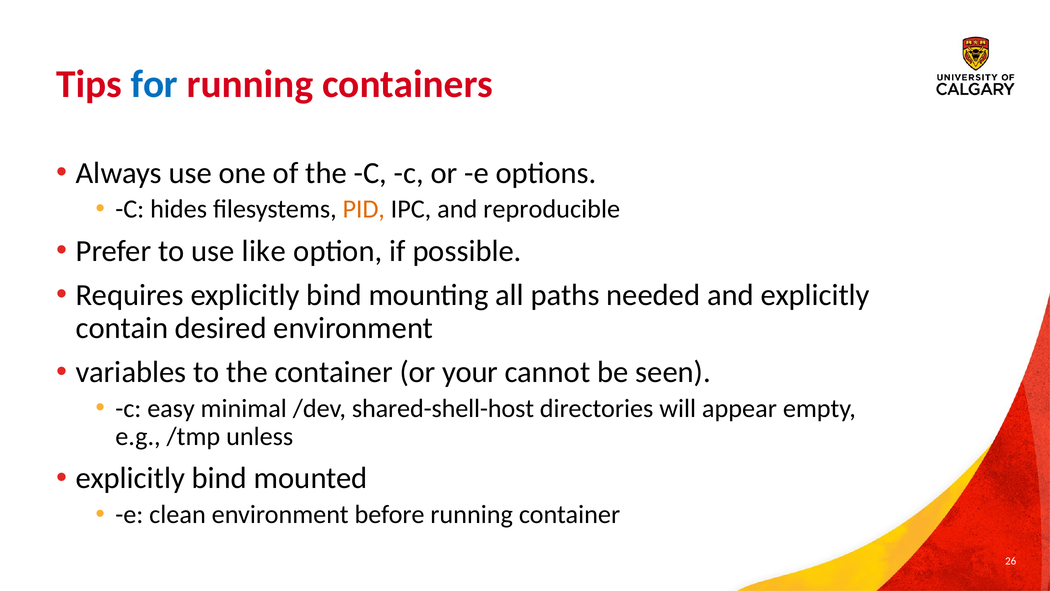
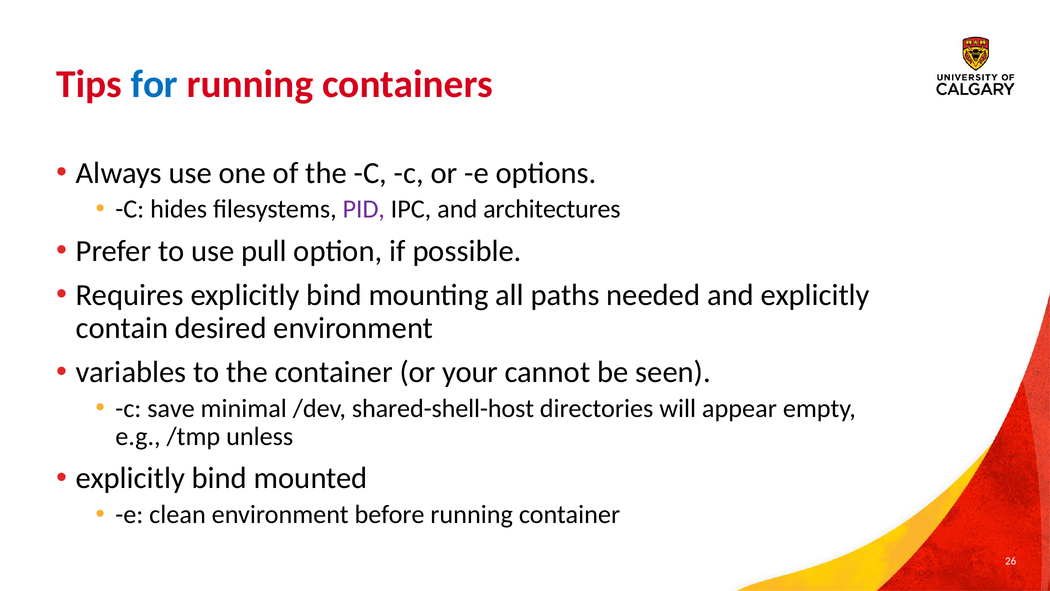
PID colour: orange -> purple
reproducible: reproducible -> architectures
like: like -> pull
easy: easy -> save
